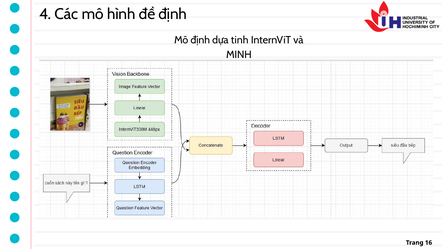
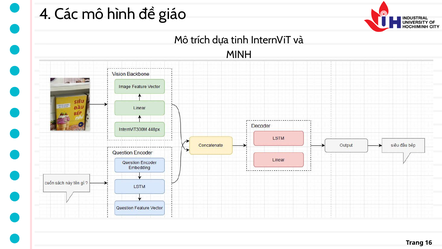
đề định: định -> giáo
Mô định: định -> trích
